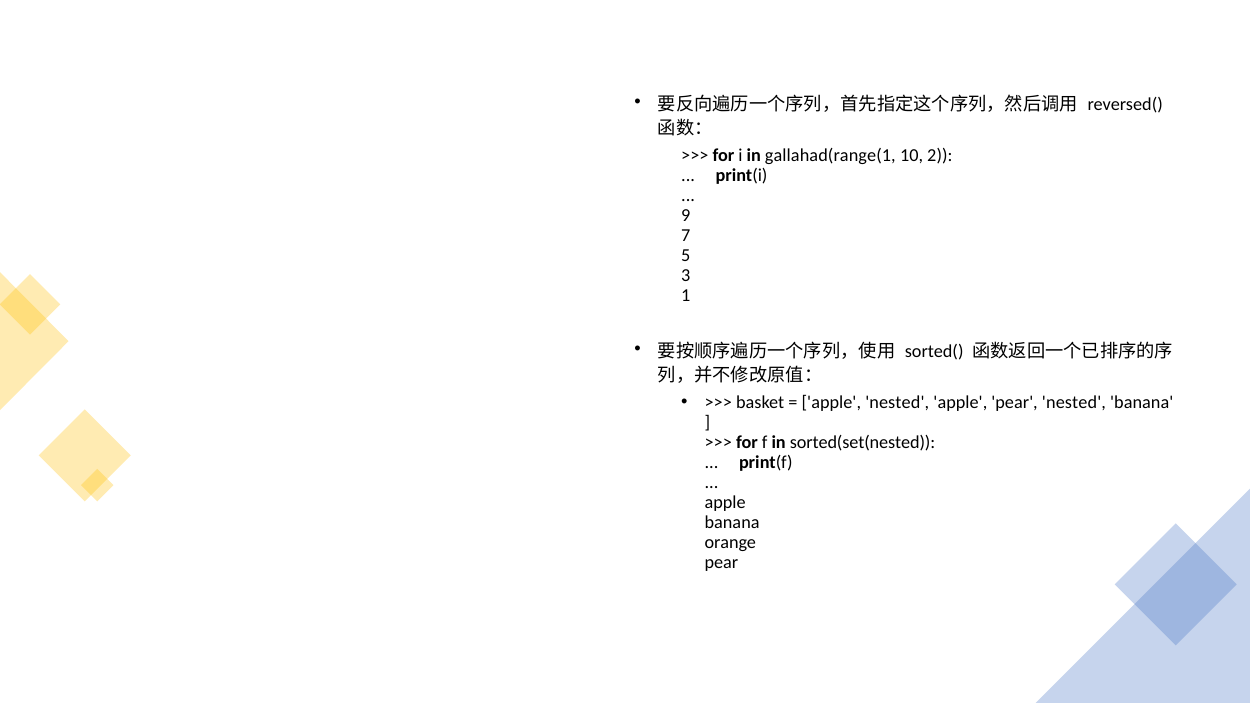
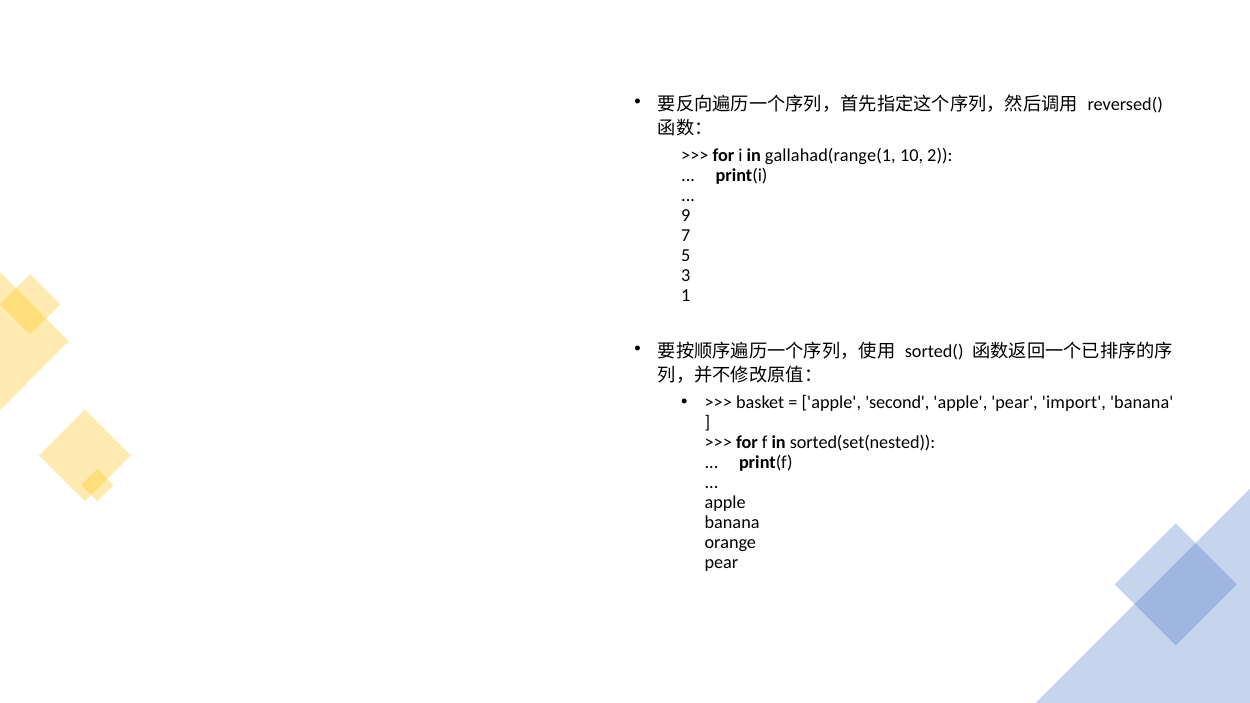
apple nested: nested -> second
pear nested: nested -> import
